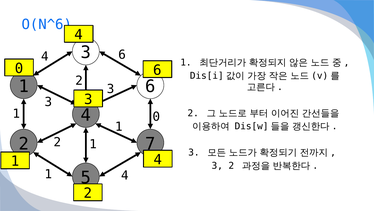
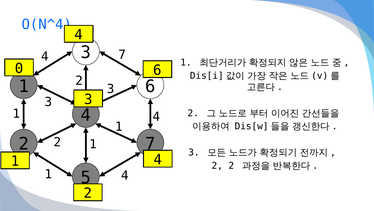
O(N^6: O(N^6 -> O(N^4
6 at (122, 55): 6 -> 7
0 at (156, 116): 0 -> 4
3 at (217, 165): 3 -> 2
